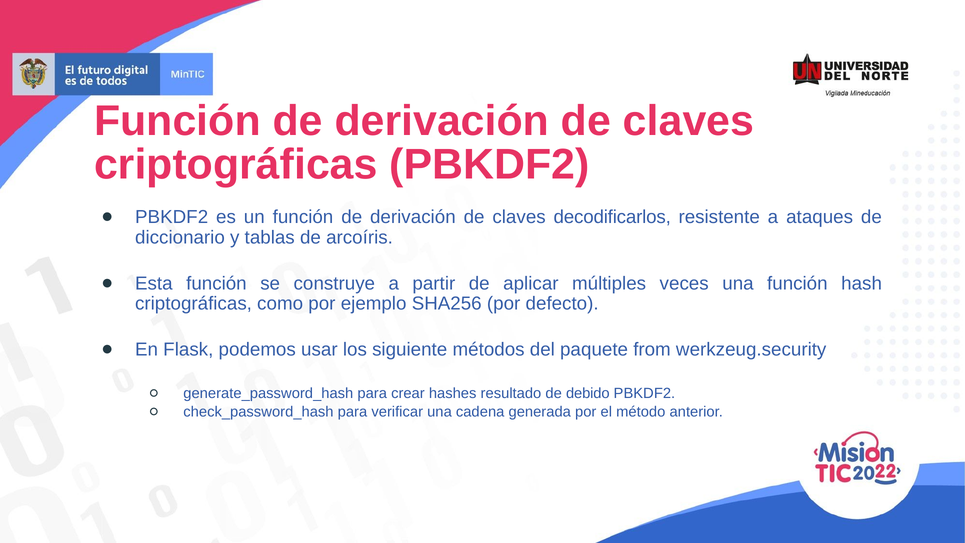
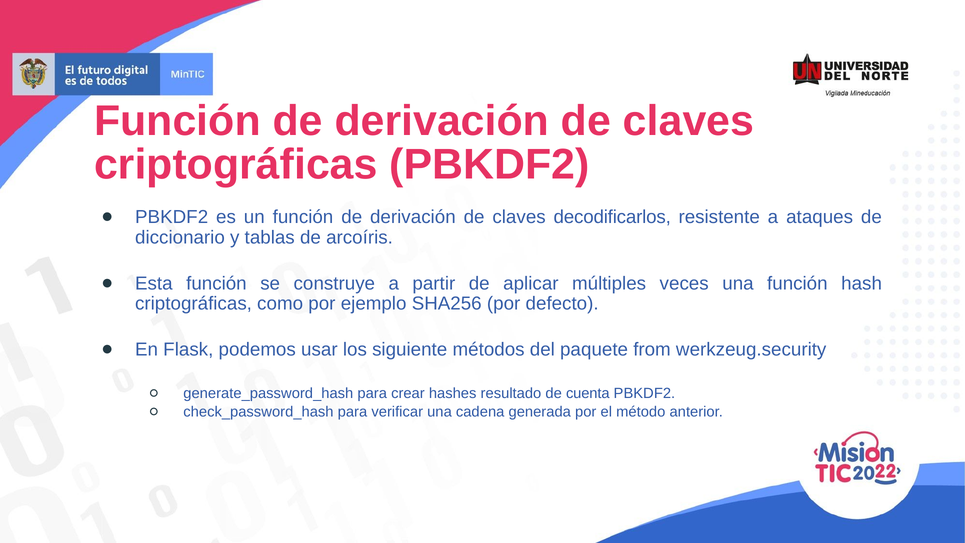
debido: debido -> cuenta
